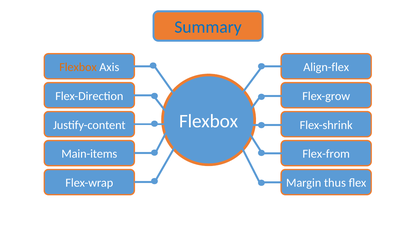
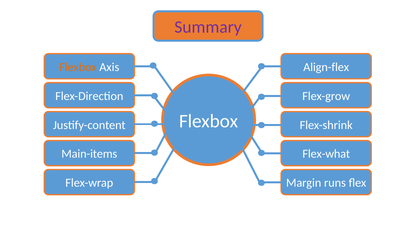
Summary colour: blue -> purple
Flex-from: Flex-from -> Flex-what
thus: thus -> runs
